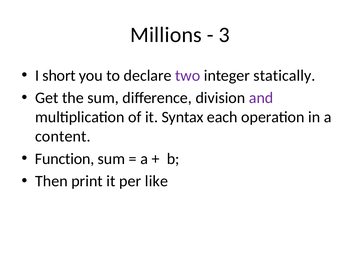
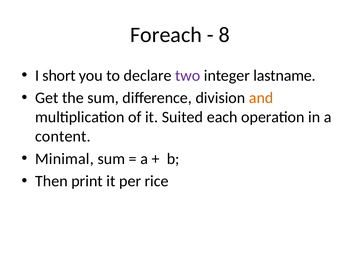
Millions: Millions -> Foreach
3: 3 -> 8
statically: statically -> lastname
and colour: purple -> orange
Syntax: Syntax -> Suited
Function: Function -> Minimal
like: like -> rice
